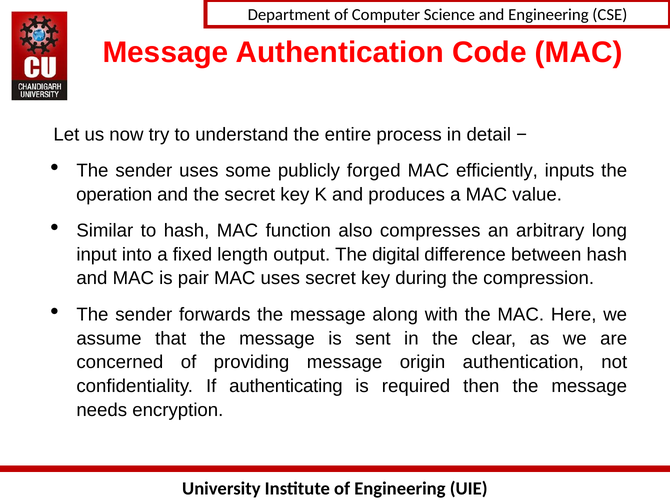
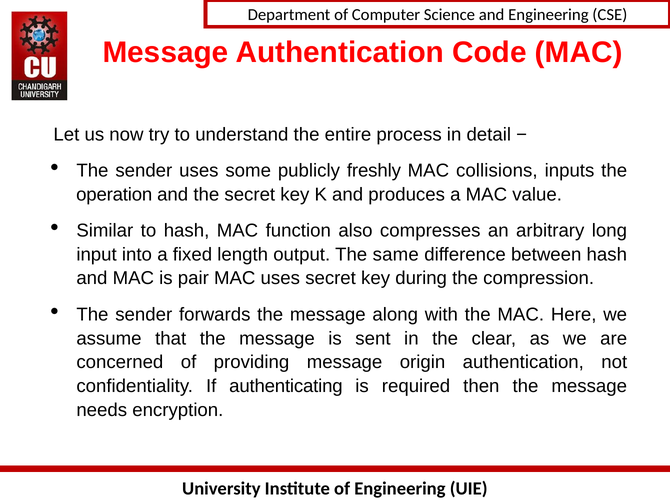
forged: forged -> freshly
efficiently: efficiently -> collisions
digital: digital -> same
